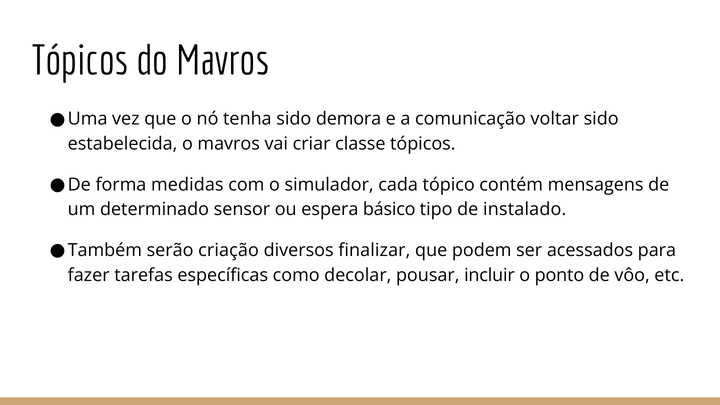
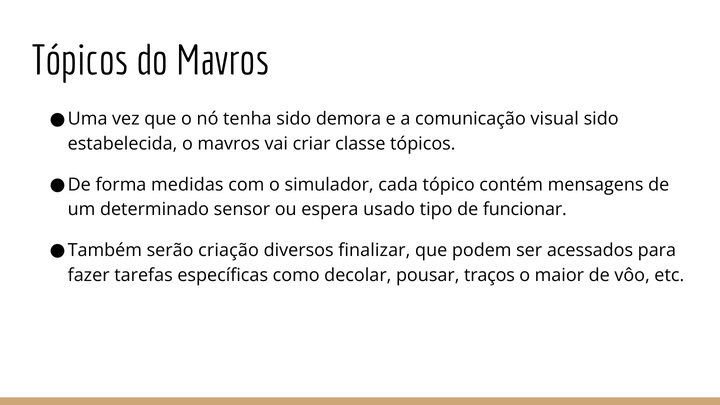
voltar: voltar -> visual
básico: básico -> usado
instalado: instalado -> funcionar
incluir: incluir -> traços
ponto: ponto -> maior
